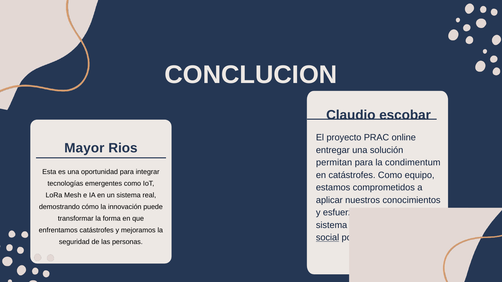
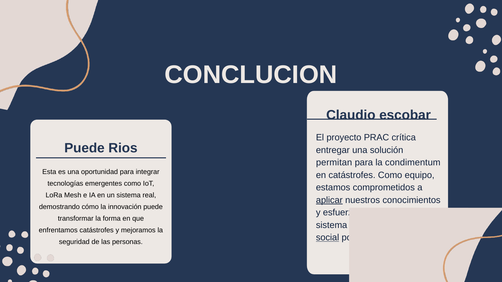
online: online -> crítica
Mayor at (84, 148): Mayor -> Puede
aplicar underline: none -> present
